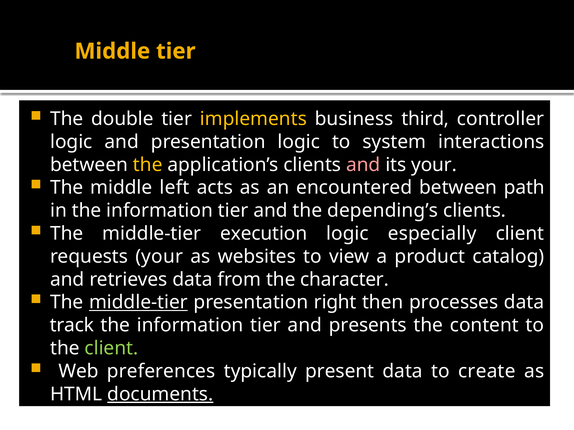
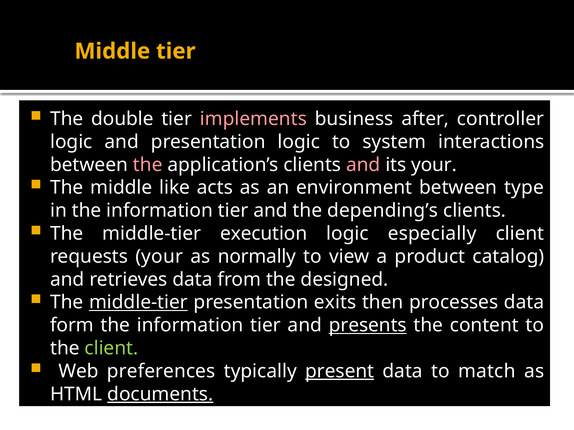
implements colour: yellow -> pink
third: third -> after
the at (148, 165) colour: yellow -> pink
left: left -> like
encountered: encountered -> environment
path: path -> type
websites: websites -> normally
character: character -> designed
right: right -> exits
track: track -> form
presents underline: none -> present
present underline: none -> present
create: create -> match
